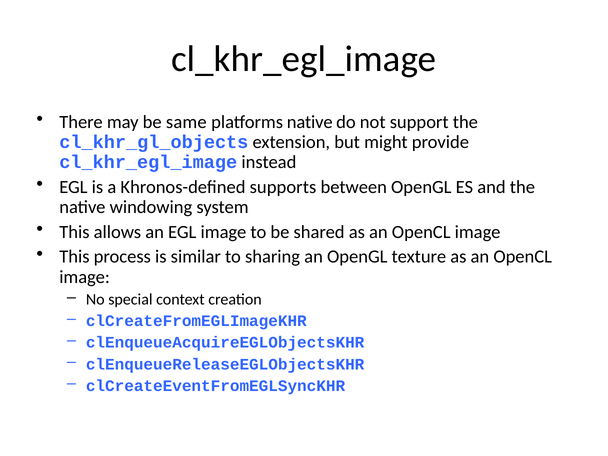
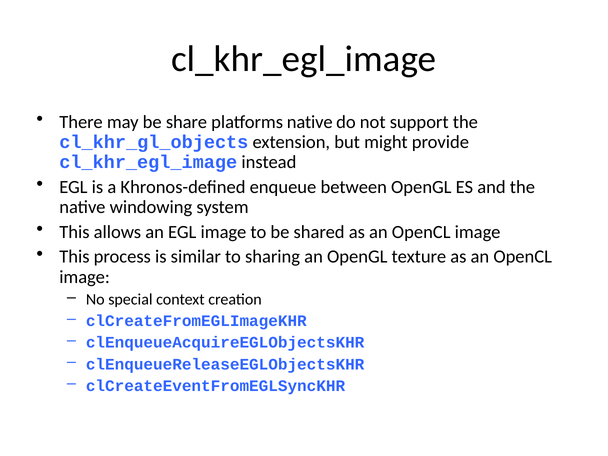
same: same -> share
supports: supports -> enqueue
